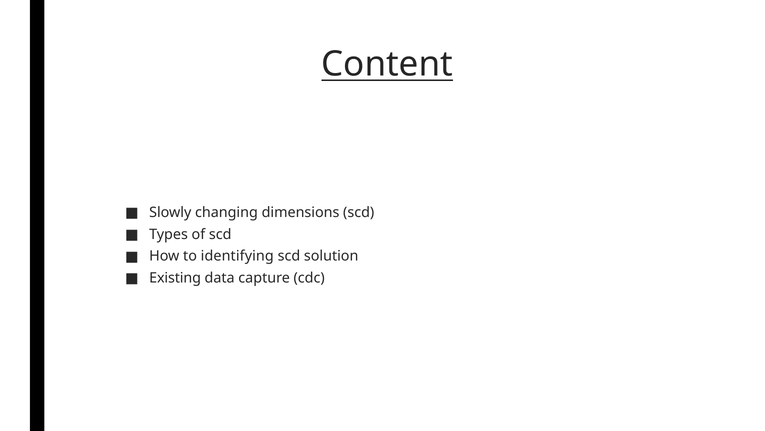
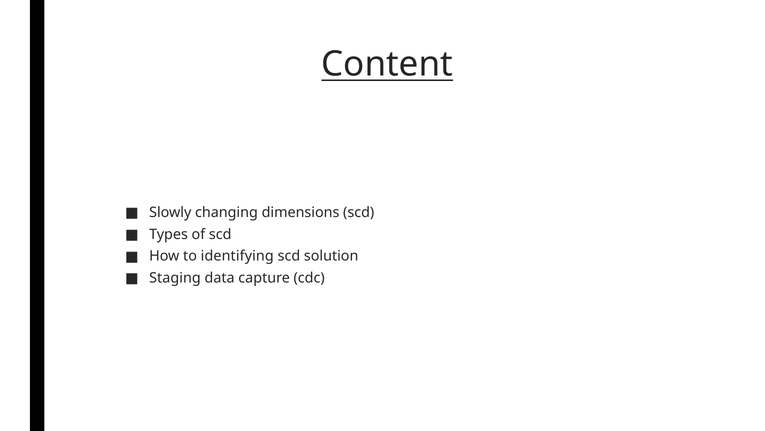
Existing: Existing -> Staging
